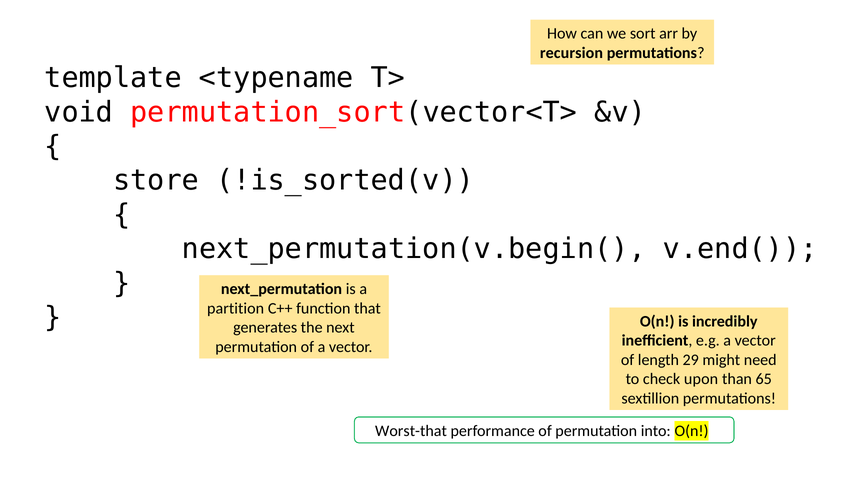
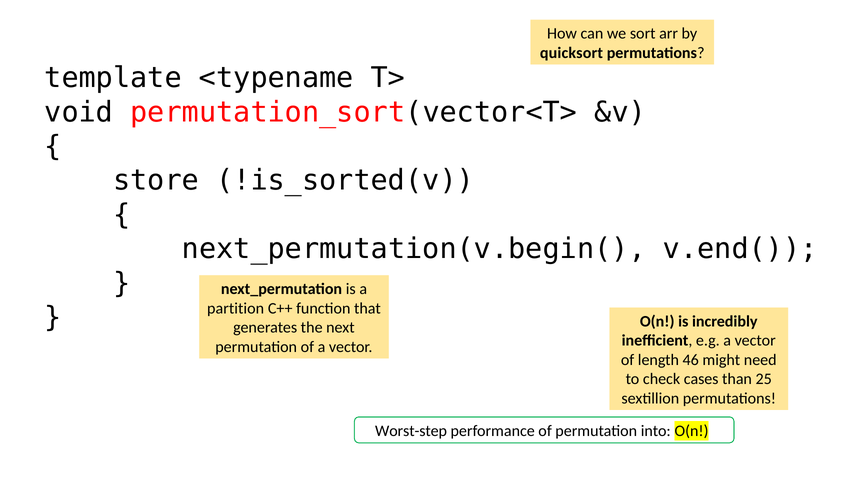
recursion: recursion -> quicksort
29: 29 -> 46
upon: upon -> cases
65: 65 -> 25
Worst-that: Worst-that -> Worst-step
